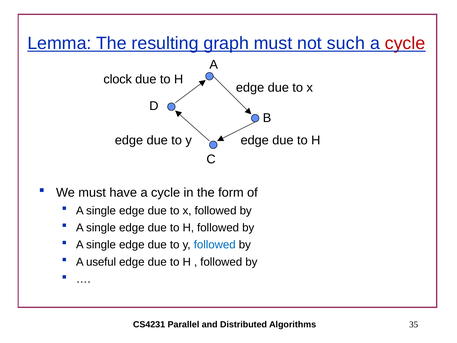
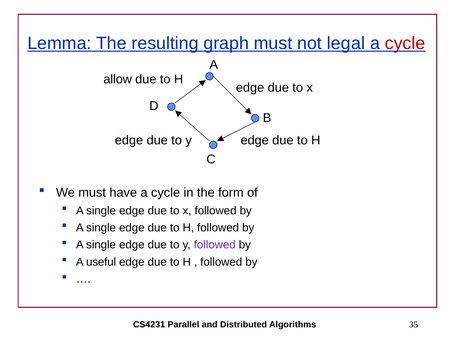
such: such -> legal
clock: clock -> allow
followed at (215, 245) colour: blue -> purple
